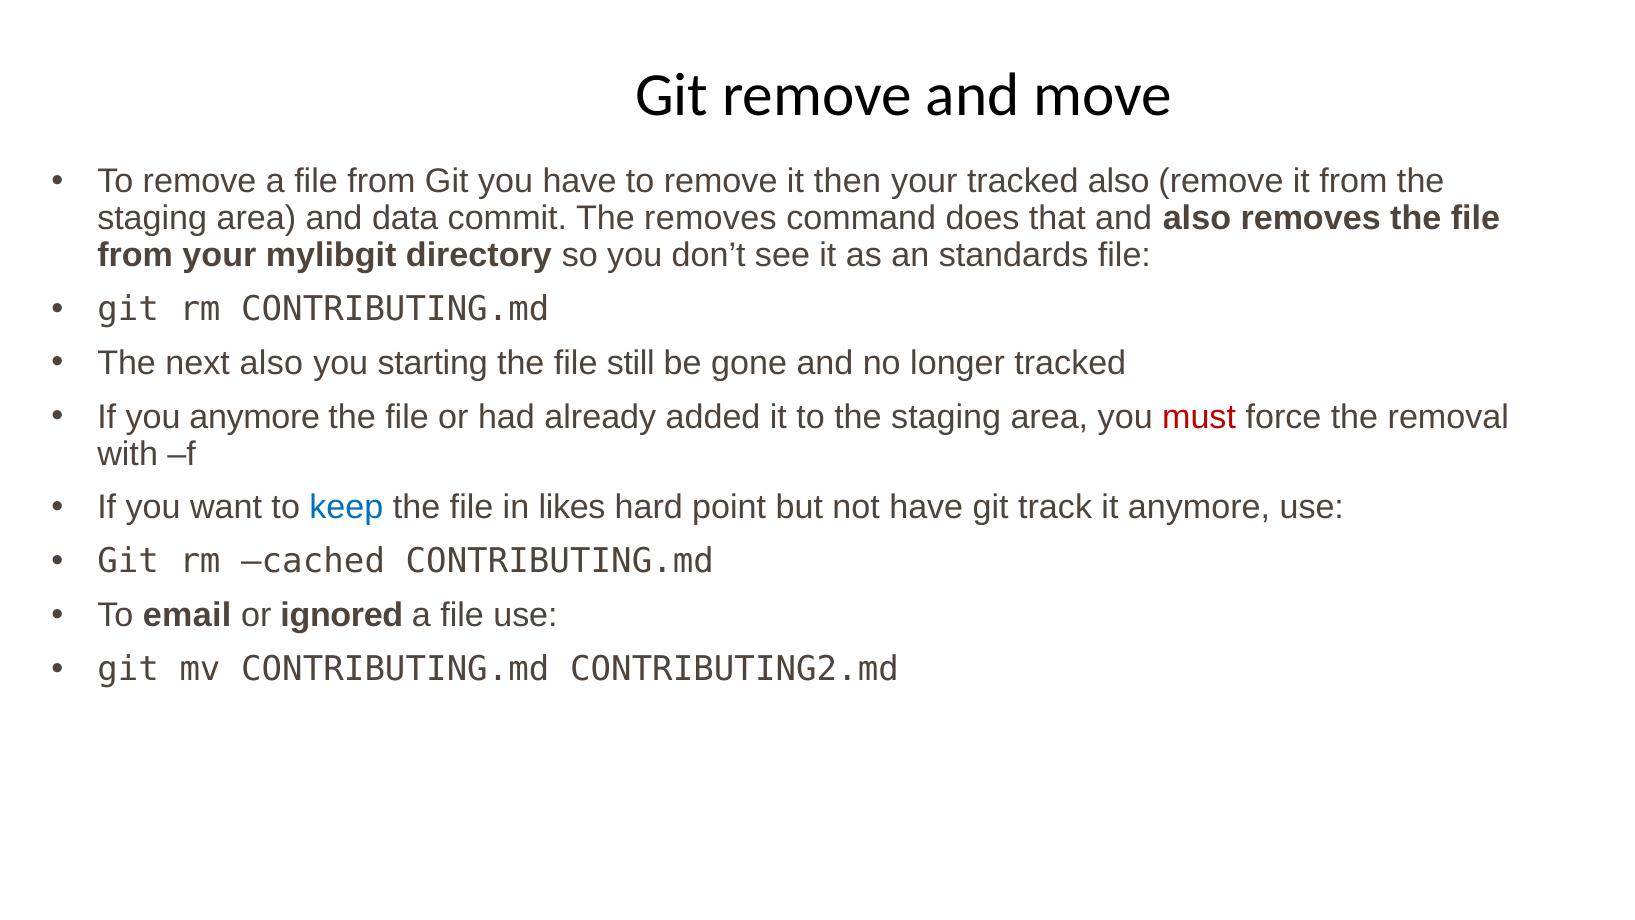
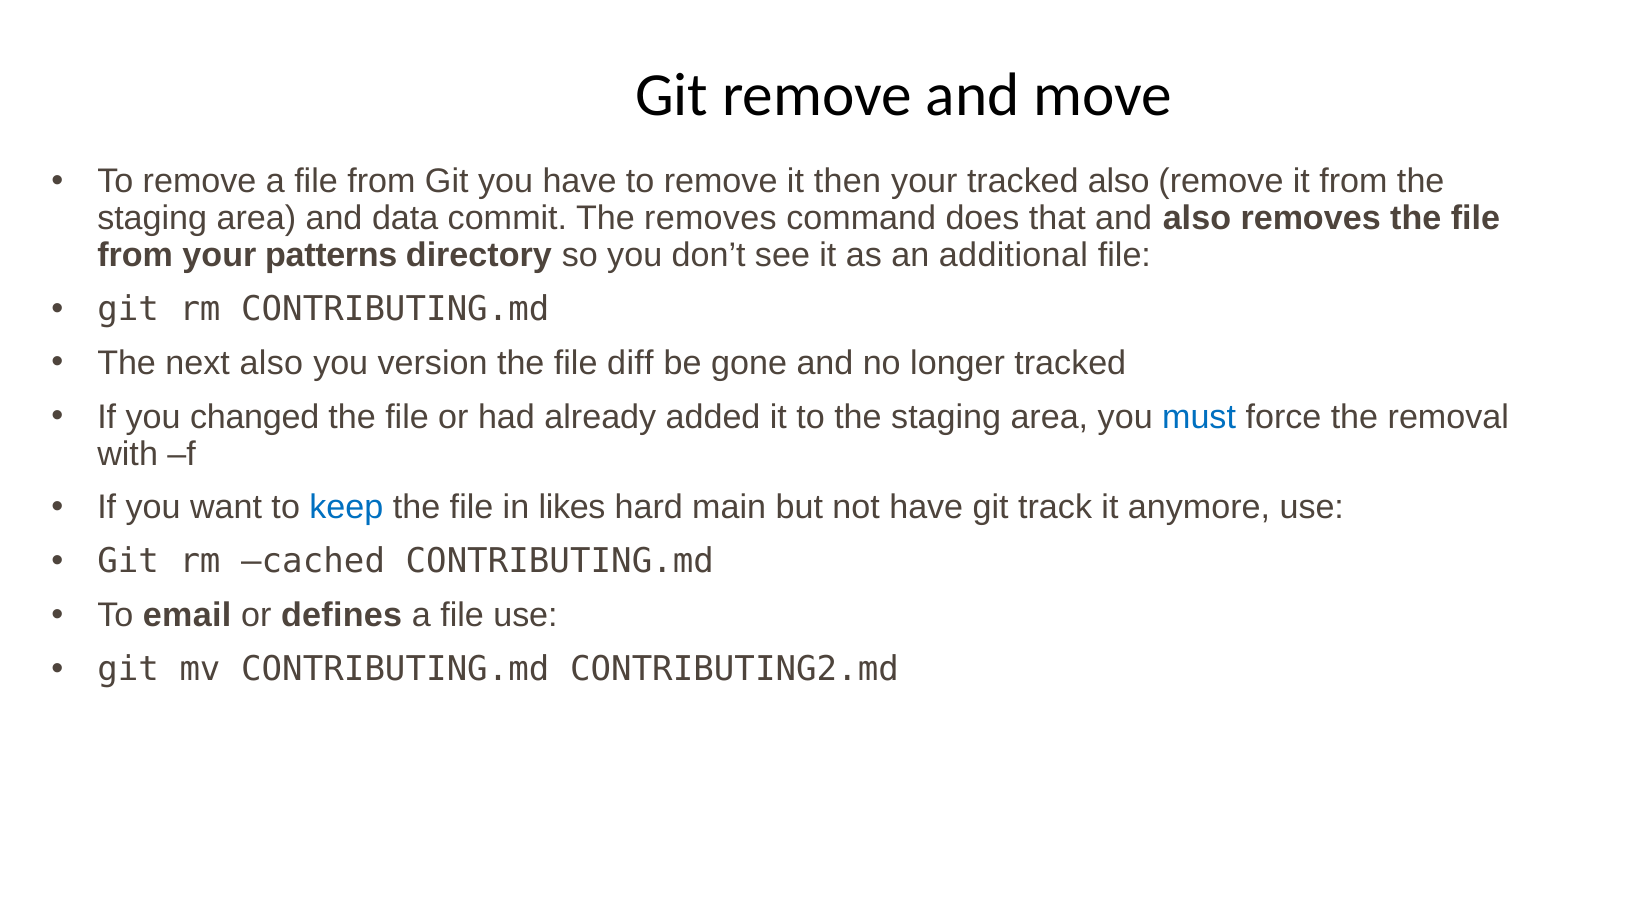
mylibgit: mylibgit -> patterns
standards: standards -> additional
starting: starting -> version
still: still -> diff
you anymore: anymore -> changed
must colour: red -> blue
point: point -> main
ignored: ignored -> defines
